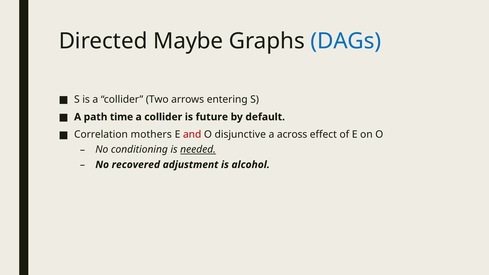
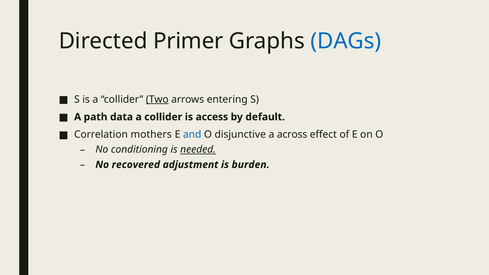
Maybe: Maybe -> Primer
Two underline: none -> present
time: time -> data
future: future -> access
and colour: red -> blue
alcohol: alcohol -> burden
